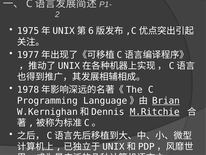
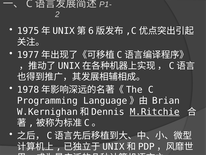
Brian underline: present -> none
